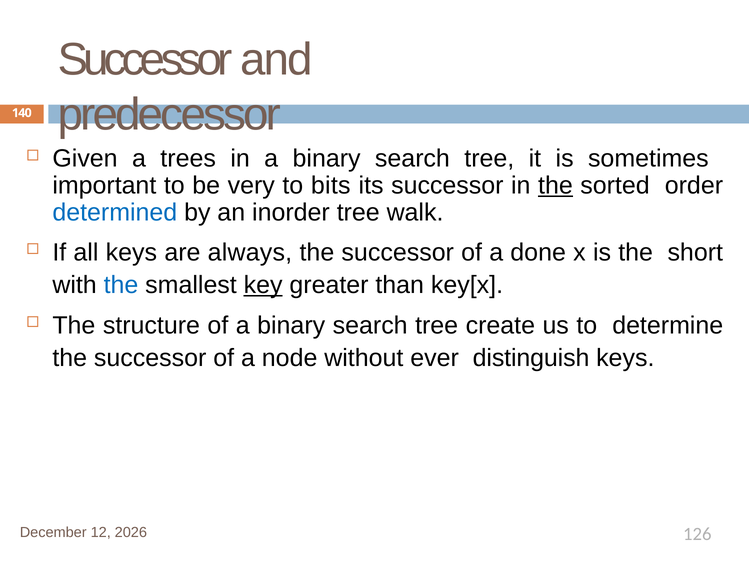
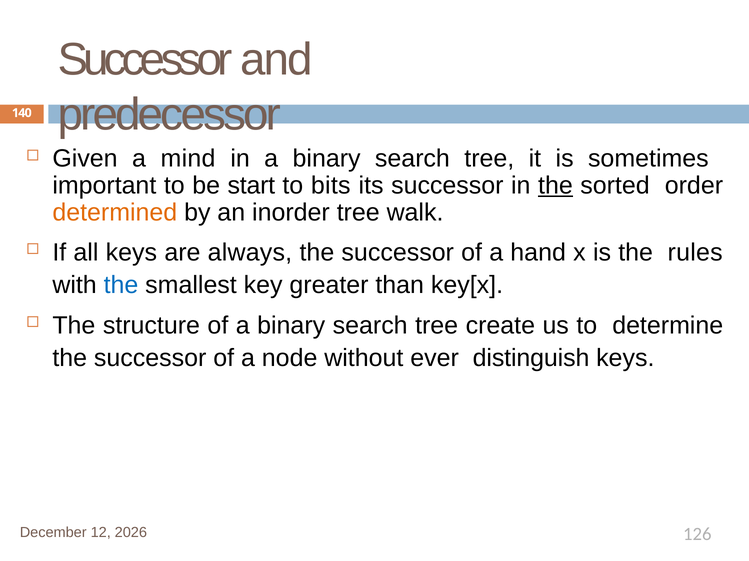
trees: trees -> mind
very: very -> start
determined colour: blue -> orange
done: done -> hand
short: short -> rules
key underline: present -> none
